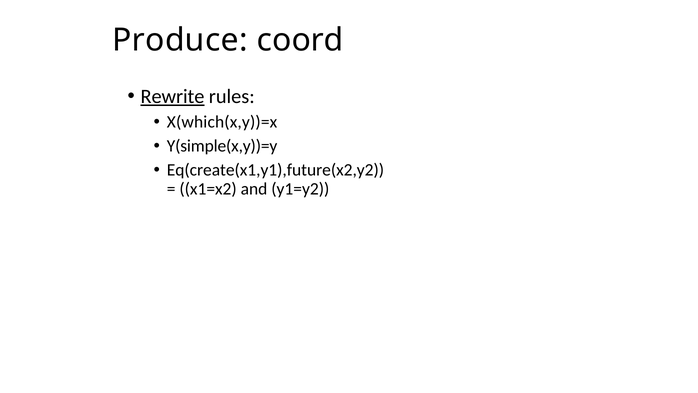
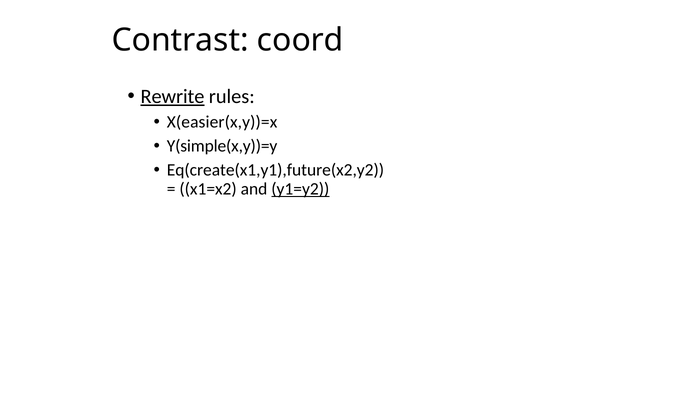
Produce: Produce -> Contrast
X(which(x,y))=x: X(which(x,y))=x -> X(easier(x,y))=x
y1=y2 underline: none -> present
